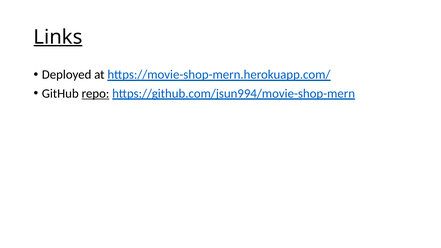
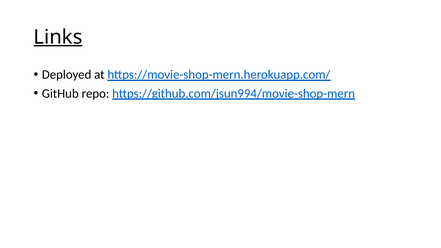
repo underline: present -> none
